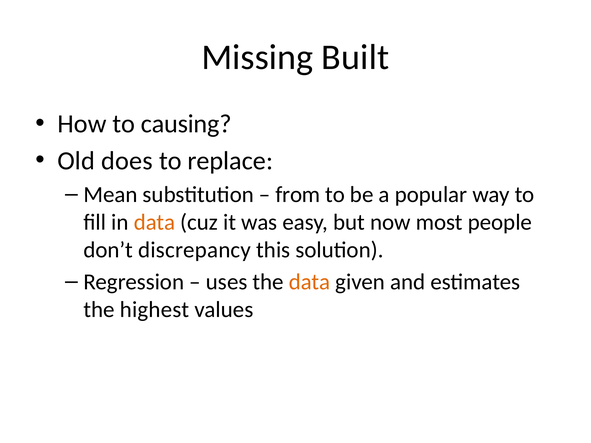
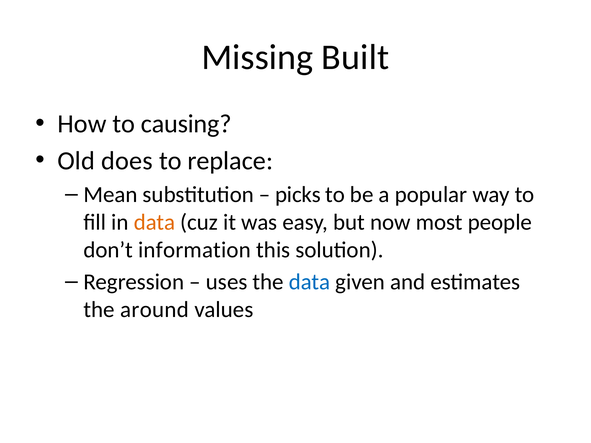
from: from -> picks
discrepancy: discrepancy -> information
data at (310, 282) colour: orange -> blue
highest: highest -> around
